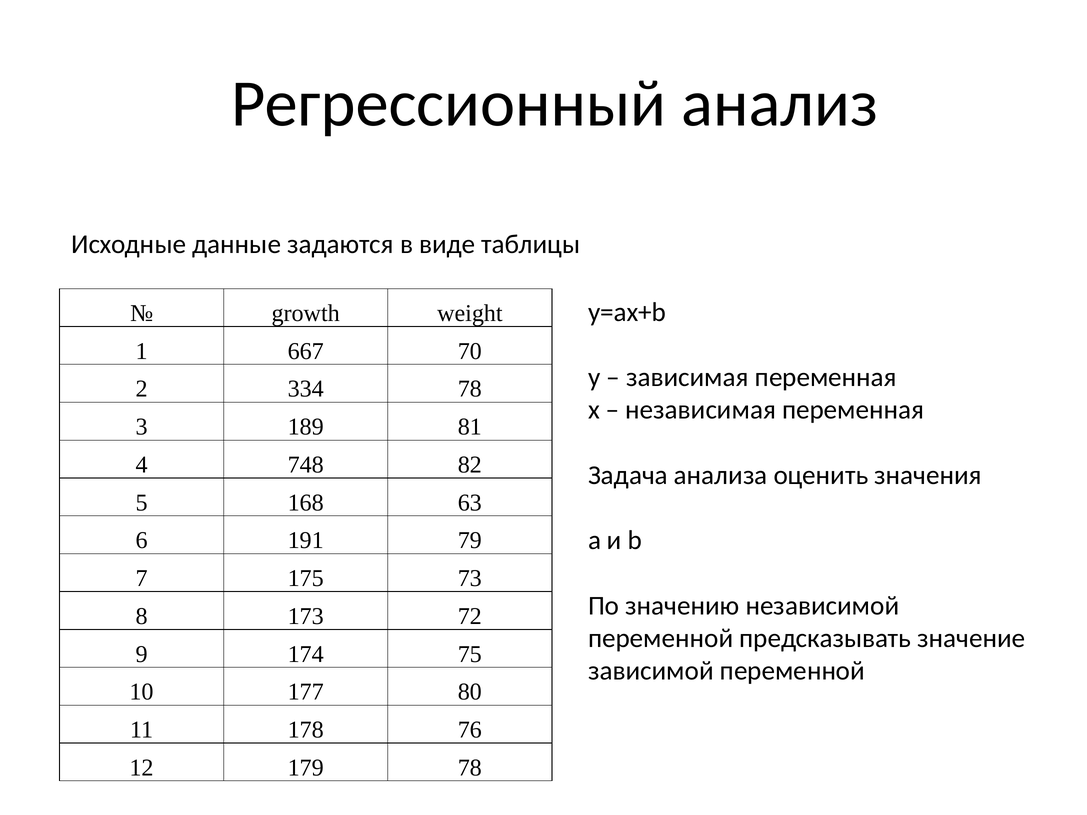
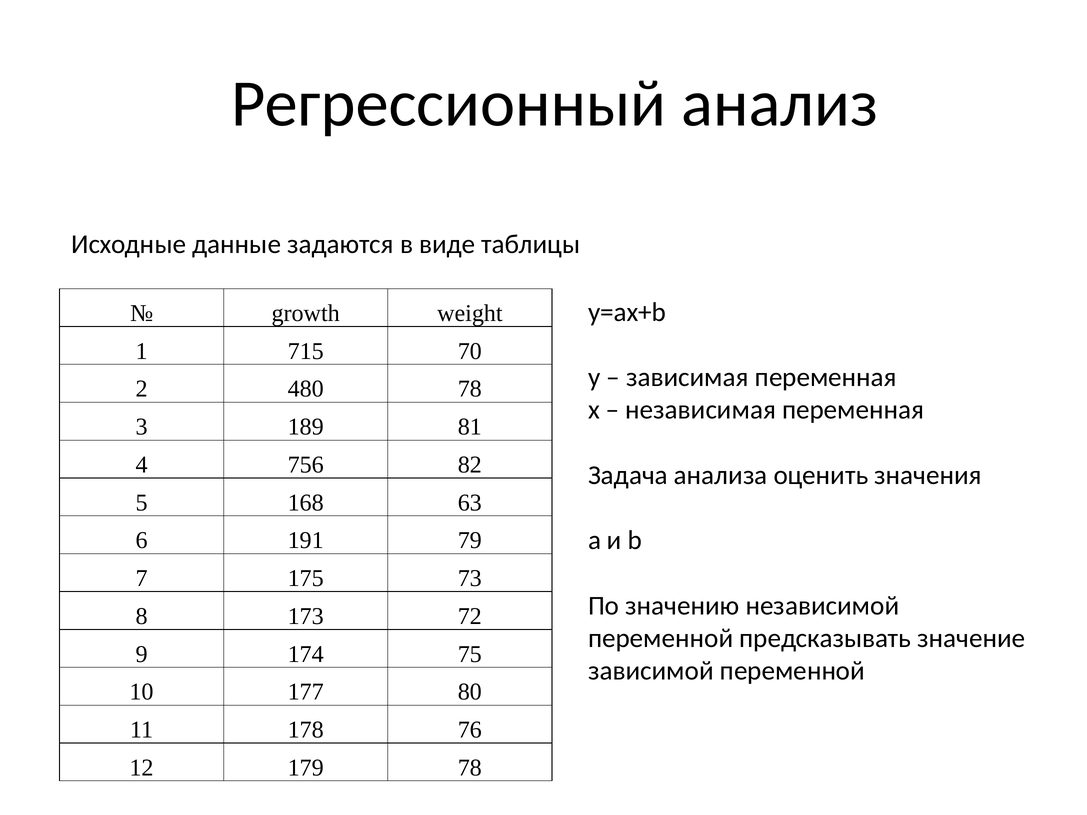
667: 667 -> 715
334: 334 -> 480
748: 748 -> 756
